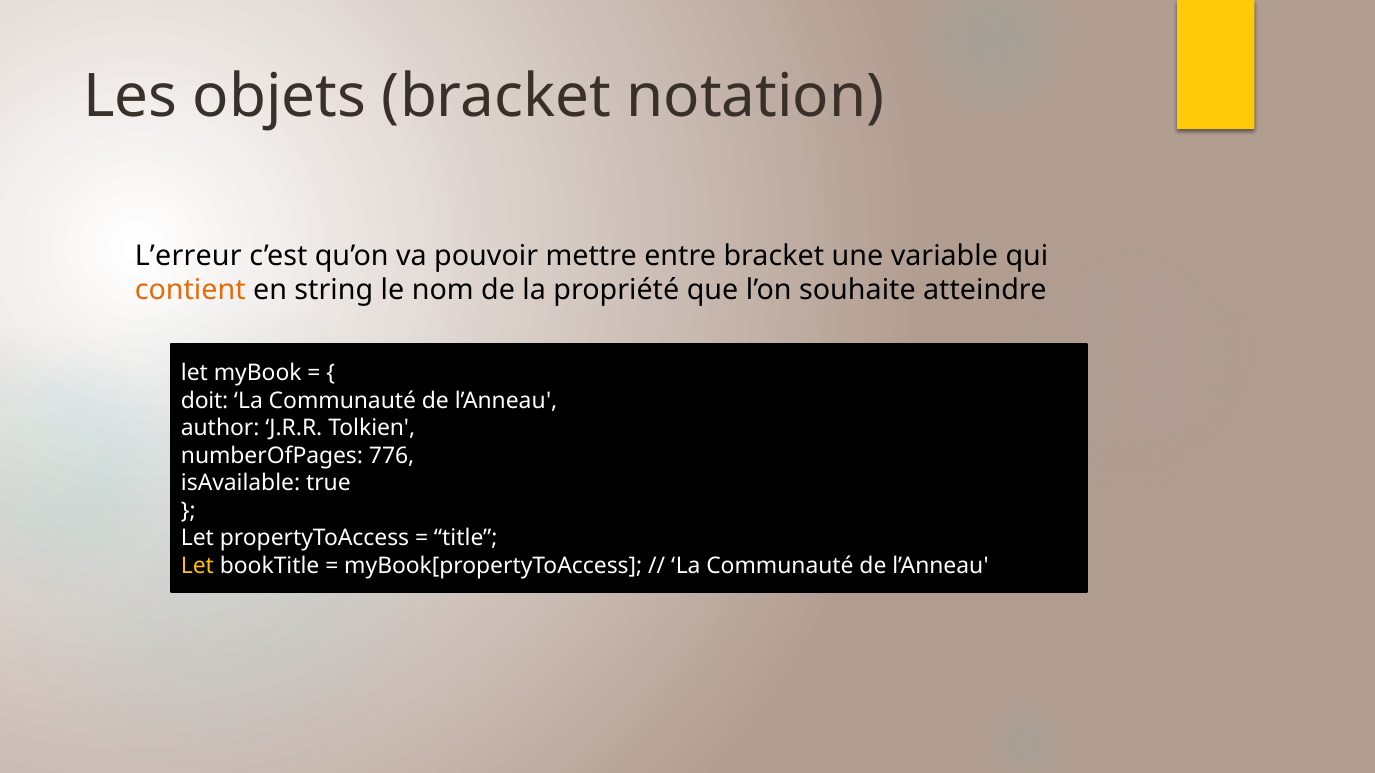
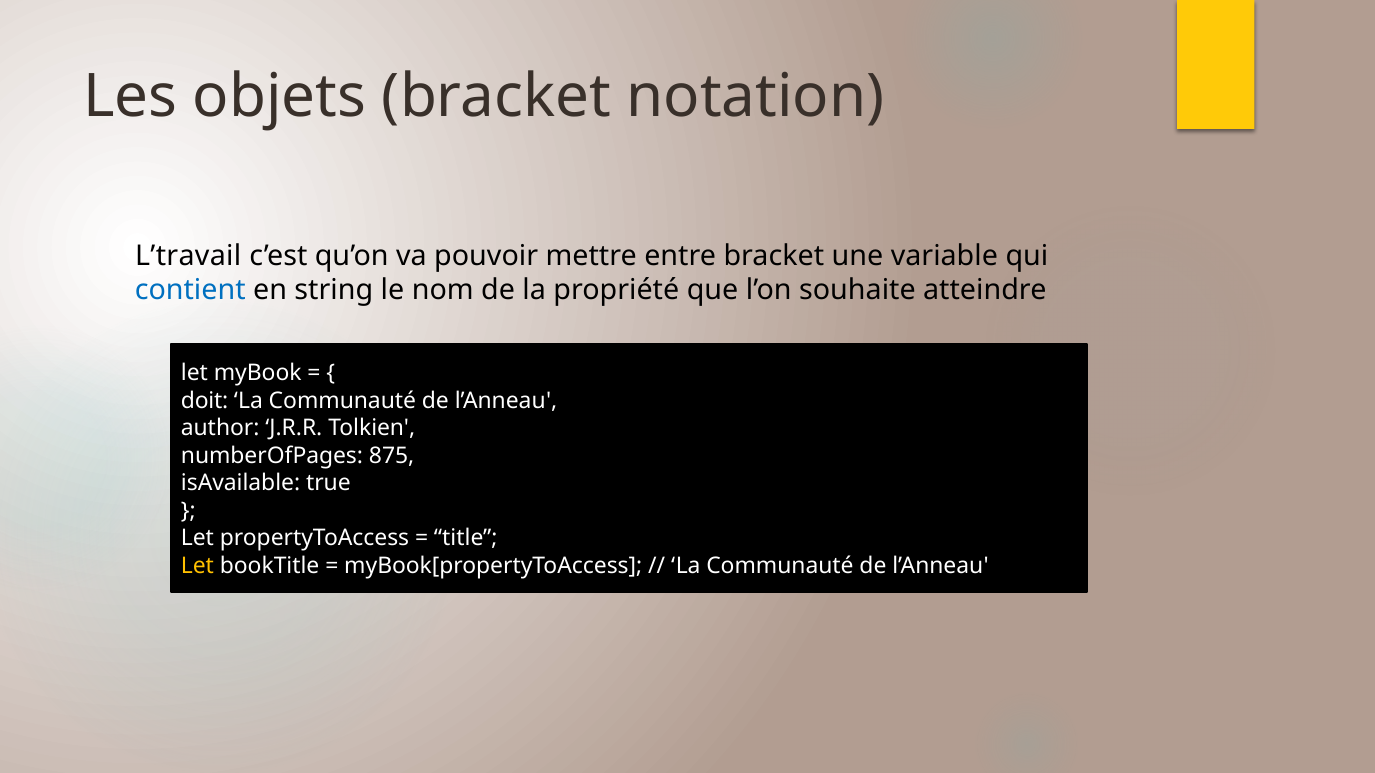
L’erreur: L’erreur -> L’travail
contient colour: orange -> blue
776: 776 -> 875
